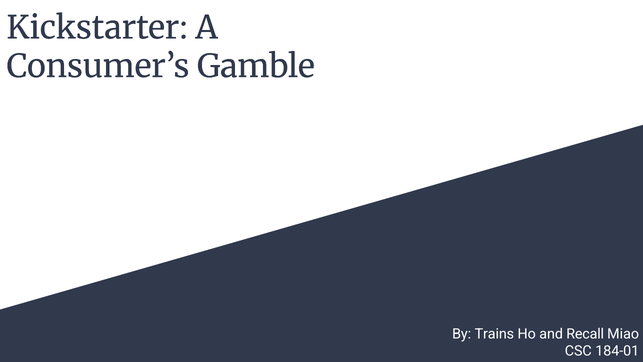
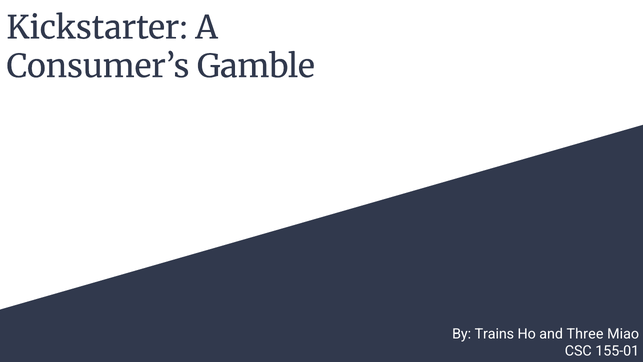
Recall: Recall -> Three
184-01: 184-01 -> 155-01
